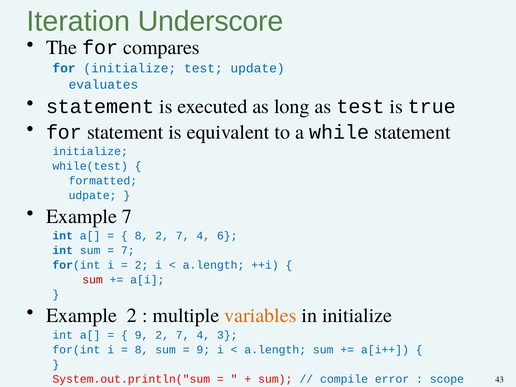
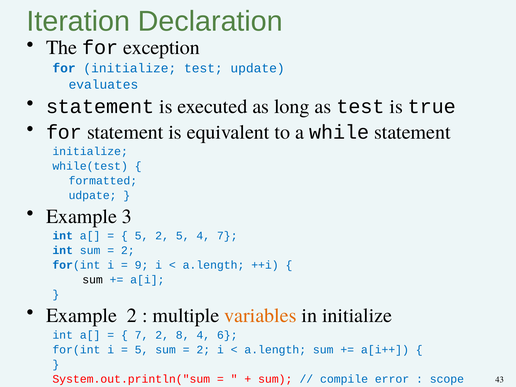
Underscore: Underscore -> Declaration
compares: compares -> exception
Example 7: 7 -> 3
8 at (142, 236): 8 -> 5
7 at (183, 236): 7 -> 5
4 6: 6 -> 7
7 at (128, 251): 7 -> 2
2 at (142, 265): 2 -> 9
sum at (93, 280) colour: red -> black
9 at (142, 335): 9 -> 7
7 at (183, 335): 7 -> 8
3: 3 -> 6
8 at (142, 350): 8 -> 5
9 at (203, 350): 9 -> 2
